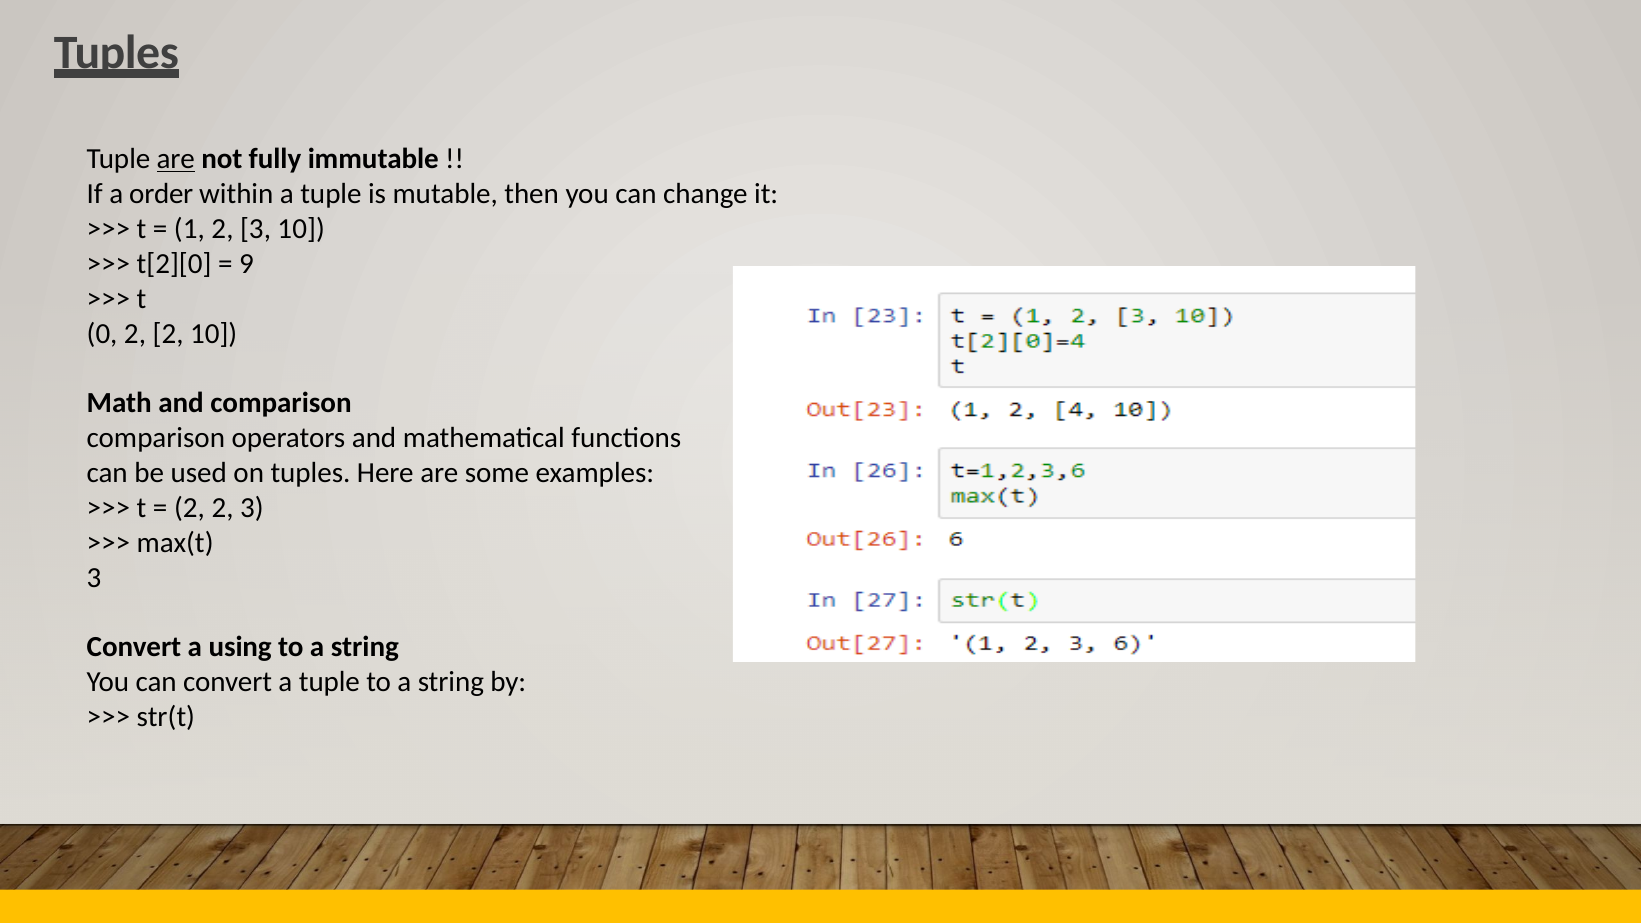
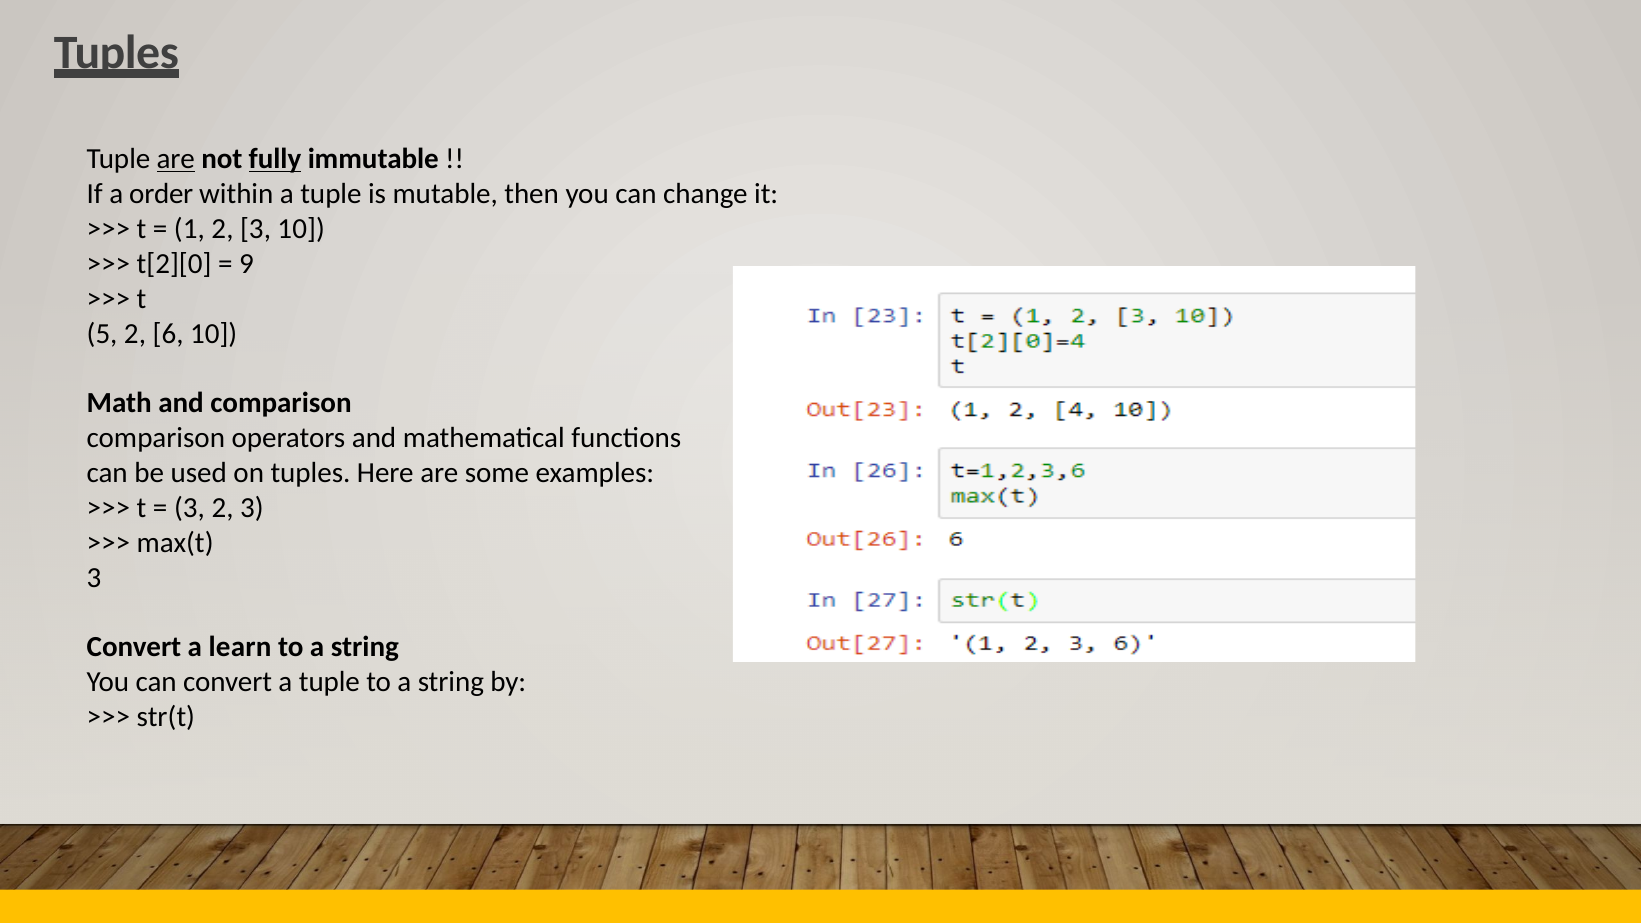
fully underline: none -> present
0: 0 -> 5
2 at (168, 334): 2 -> 6
2 at (189, 508): 2 -> 3
using: using -> learn
